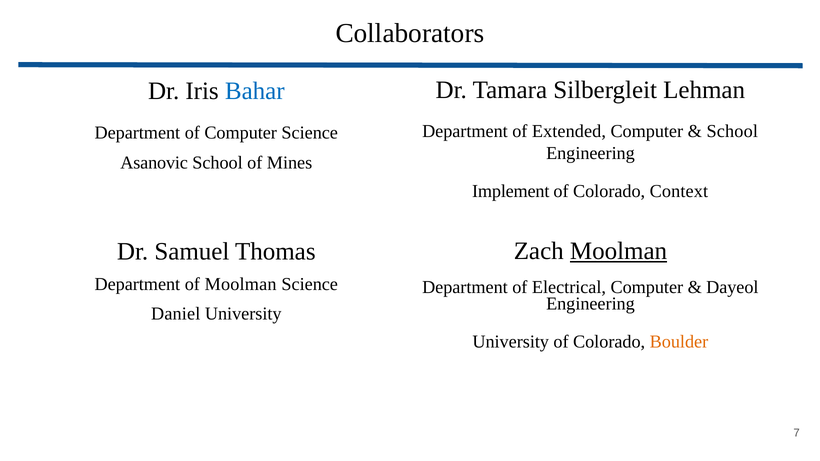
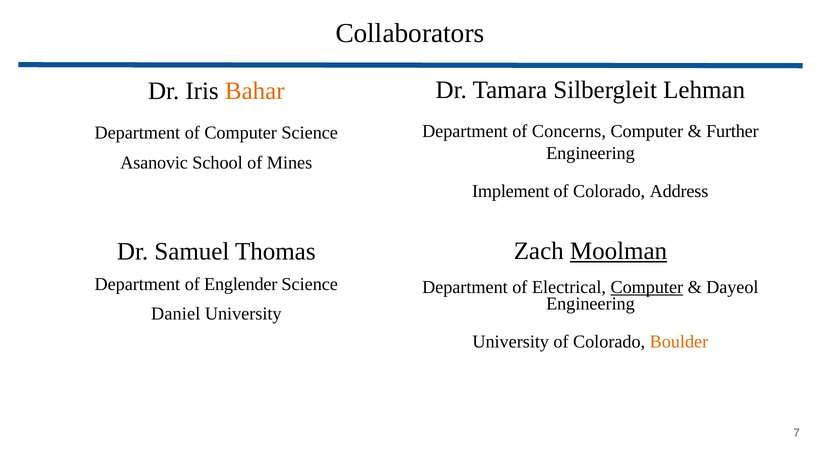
Bahar colour: blue -> orange
Extended: Extended -> Concerns
School at (732, 131): School -> Further
Context: Context -> Address
of Moolman: Moolman -> Englender
Computer at (647, 287) underline: none -> present
